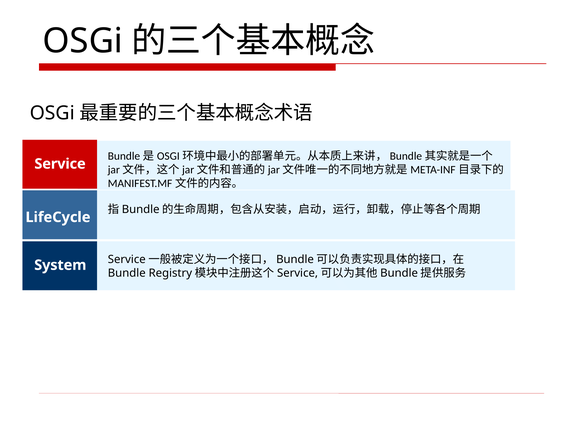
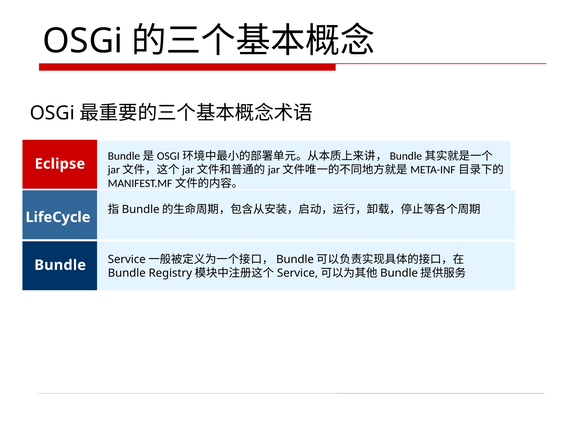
Service: Service -> Eclipse
System at (60, 265): System -> Bundle
